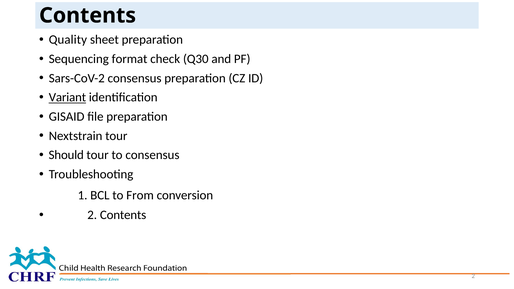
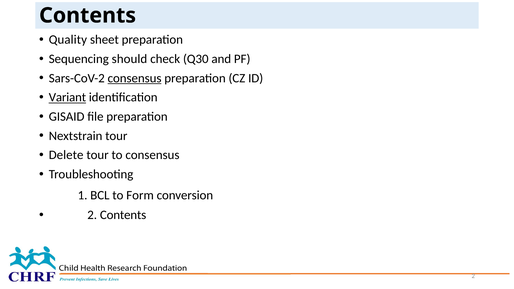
format: format -> should
consensus at (135, 78) underline: none -> present
Should: Should -> Delete
From: From -> Form
